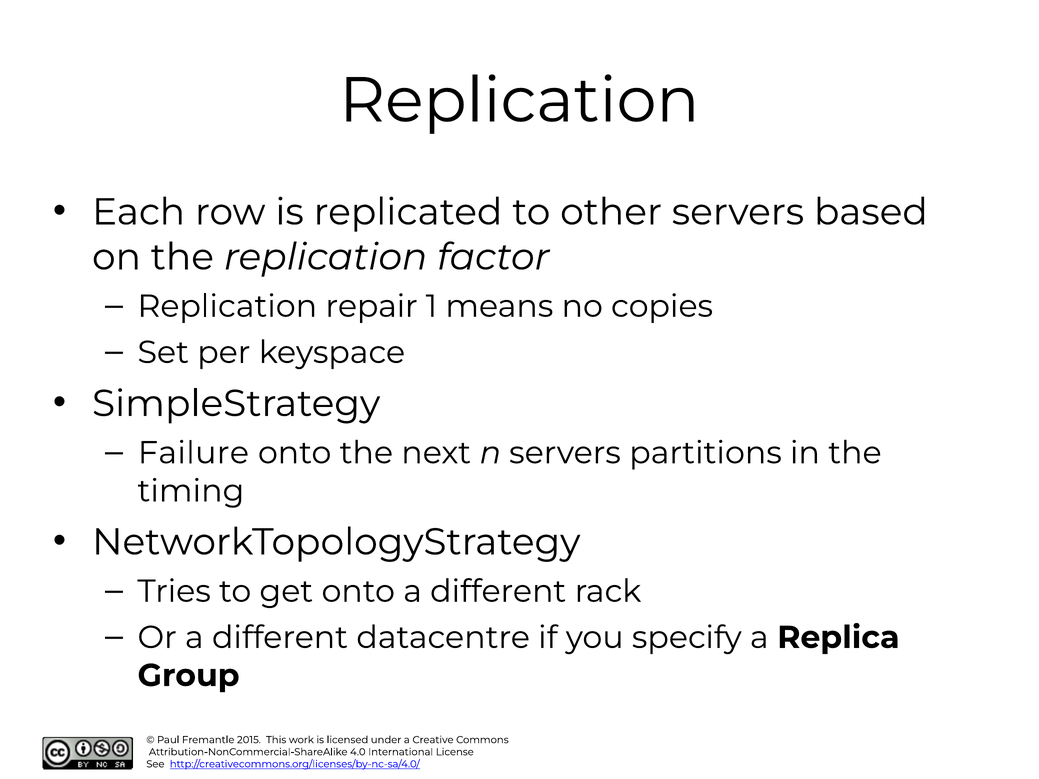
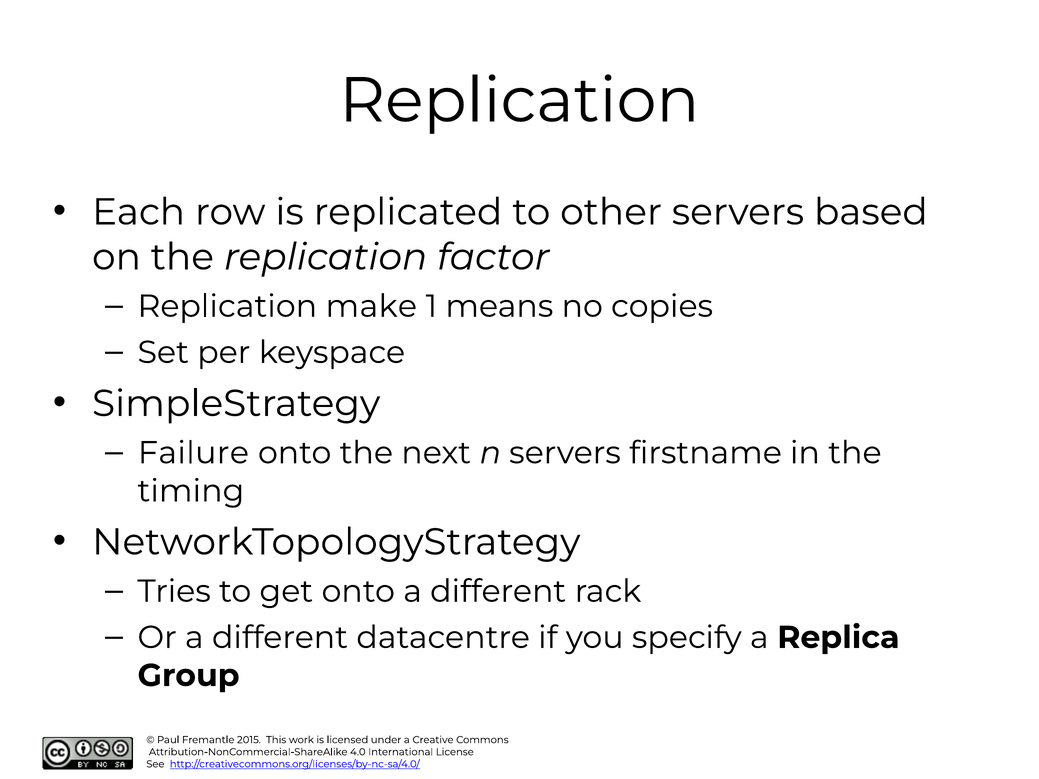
repair: repair -> make
partitions: partitions -> firstname
